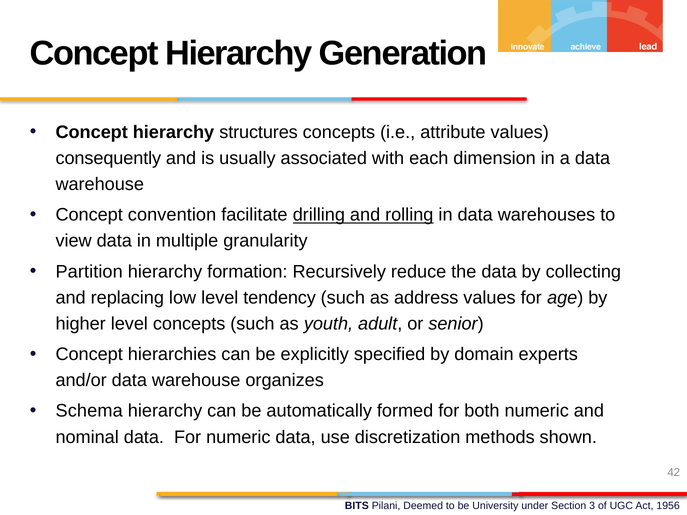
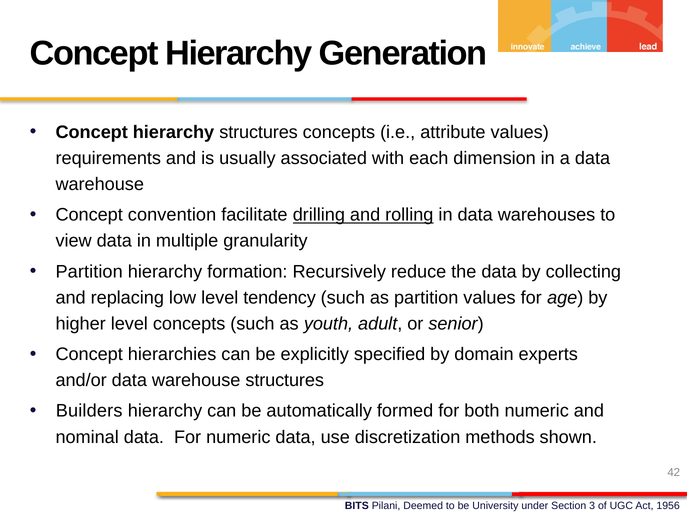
consequently: consequently -> requirements
as address: address -> partition
warehouse organizes: organizes -> structures
Schema: Schema -> Builders
